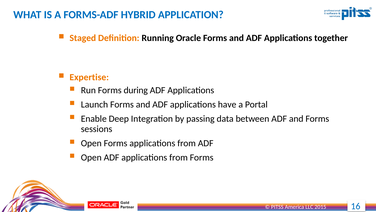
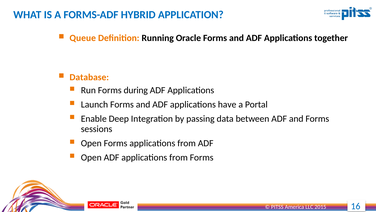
Staged: Staged -> Queue
Expertise: Expertise -> Database
